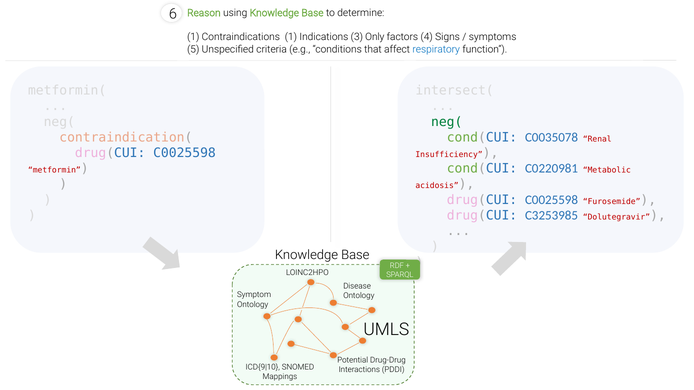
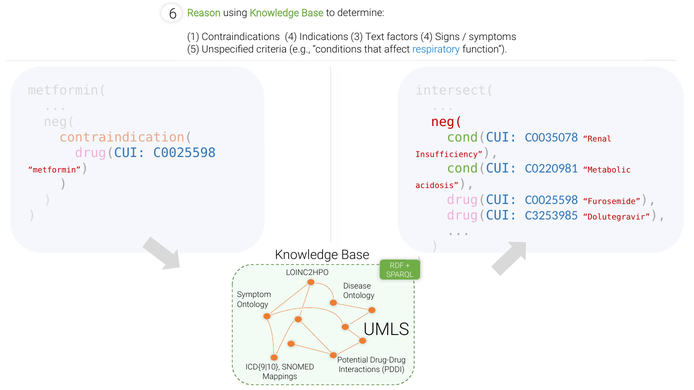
Contraindications 1: 1 -> 4
Only: Only -> Text
neg( at (447, 122) colour: green -> red
